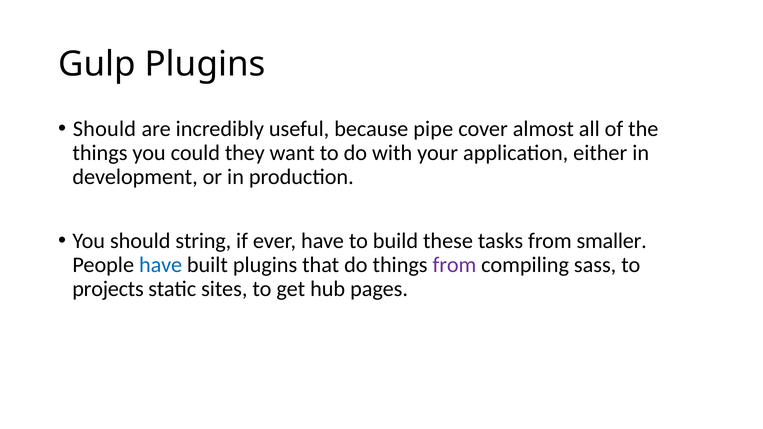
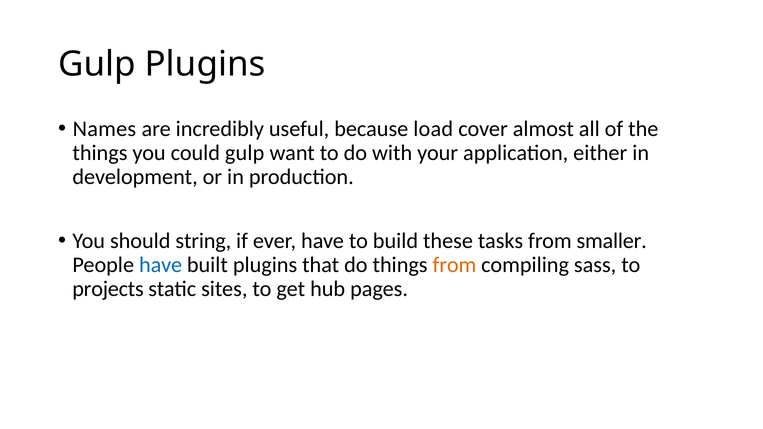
Should at (104, 129): Should -> Names
pipe: pipe -> load
could they: they -> gulp
from at (454, 265) colour: purple -> orange
